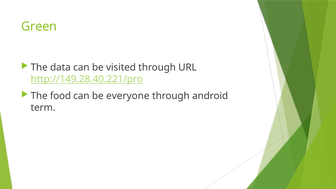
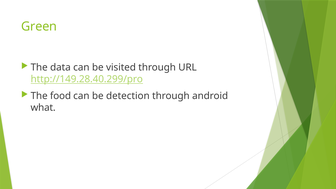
http://149.28.40.221/pro: http://149.28.40.221/pro -> http://149.28.40.299/pro
everyone: everyone -> detection
term: term -> what
